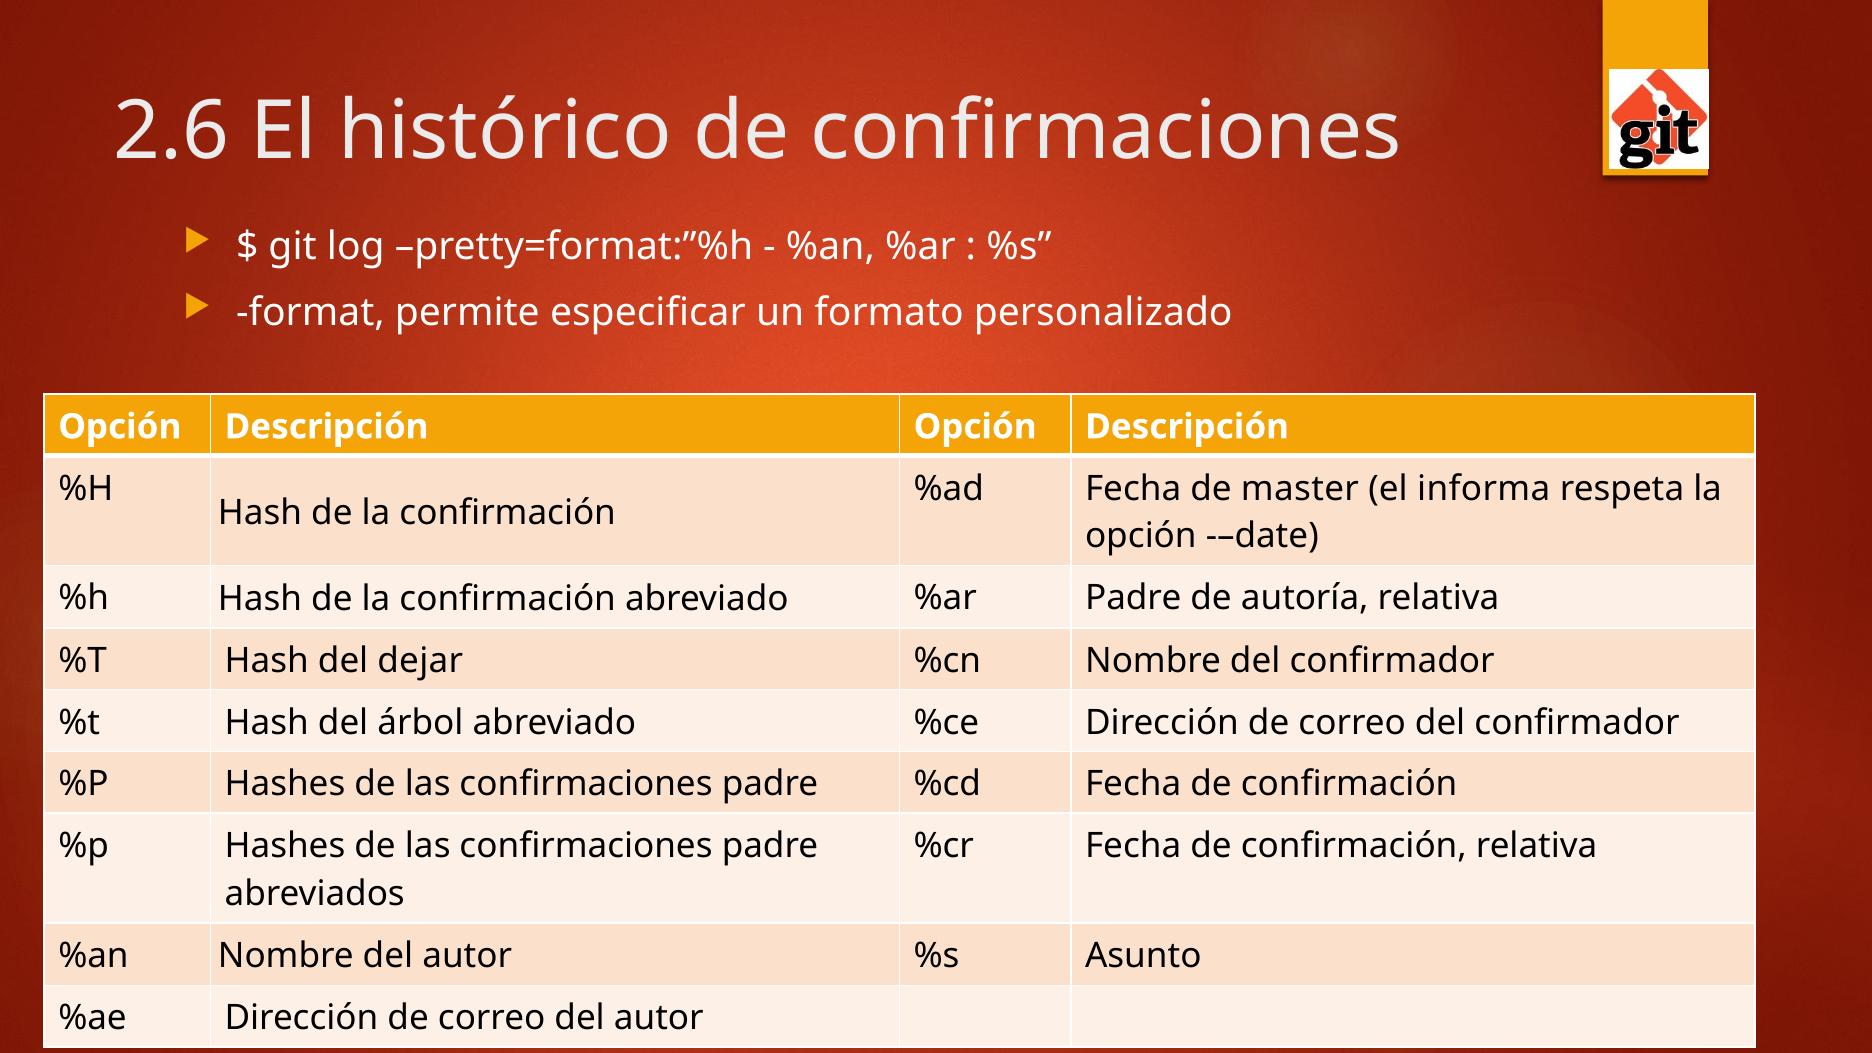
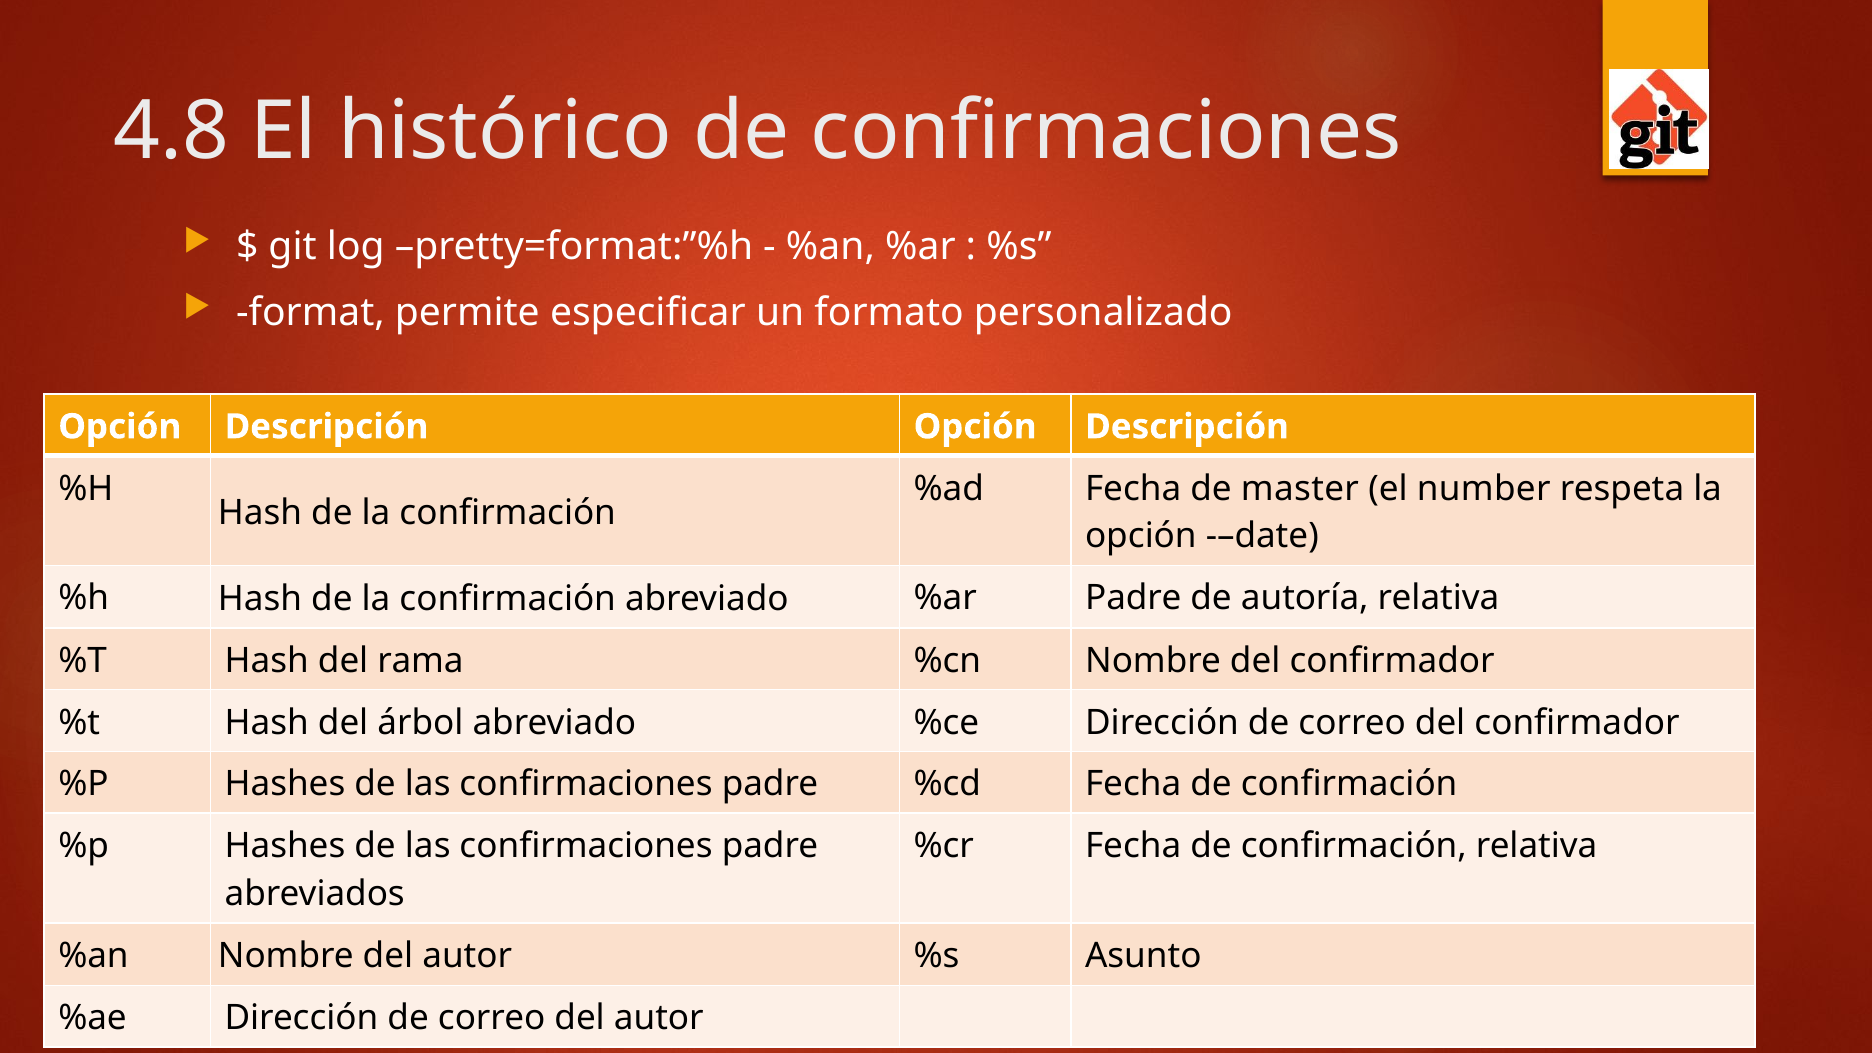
2.6: 2.6 -> 4.8
informa: informa -> number
dejar: dejar -> rama
